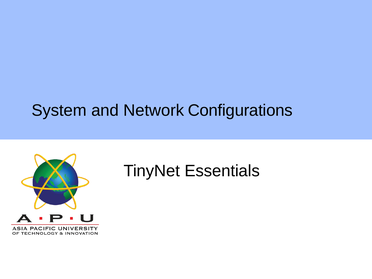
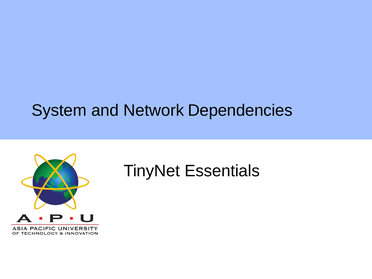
Configurations: Configurations -> Dependencies
